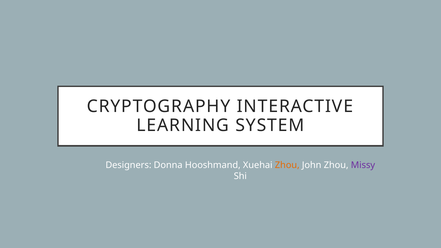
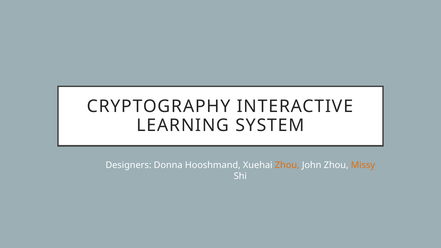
Missy colour: purple -> orange
